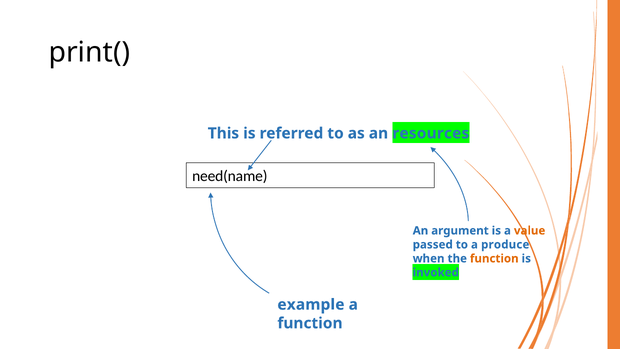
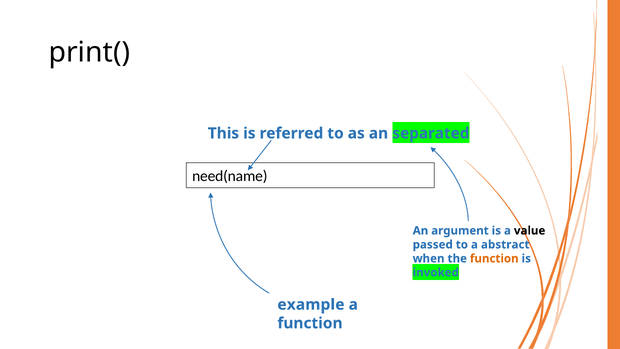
resources: resources -> separated
value colour: orange -> black
produce: produce -> abstract
